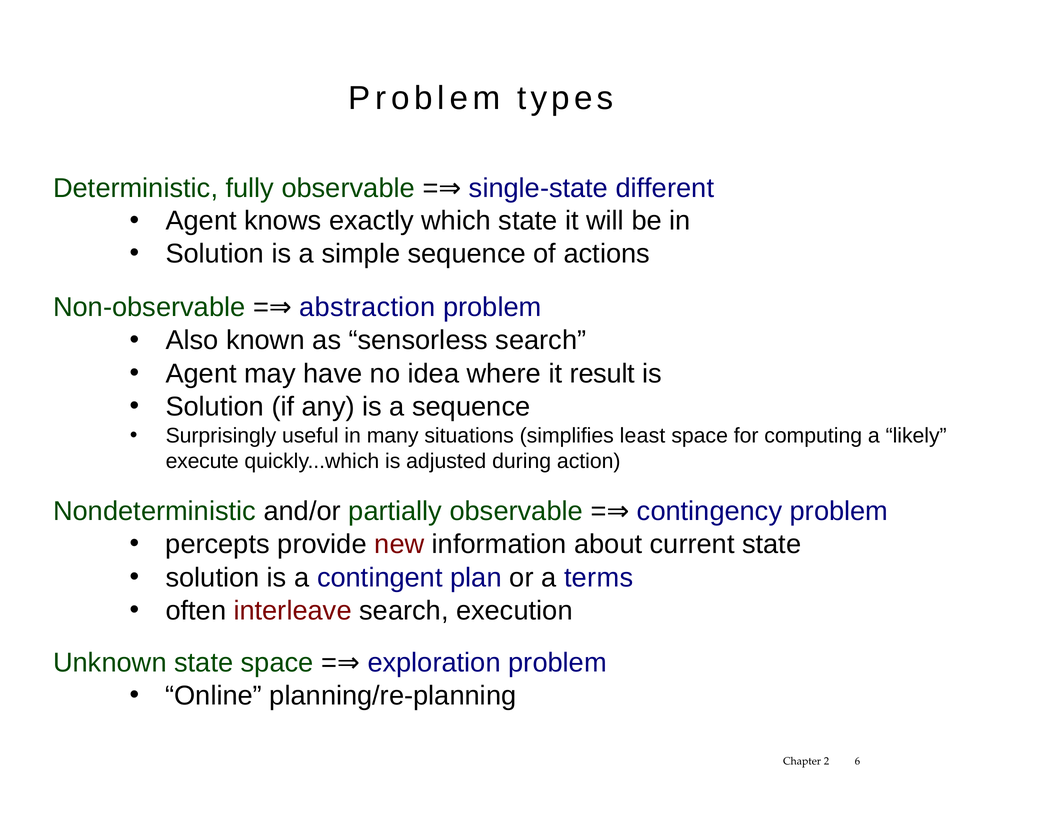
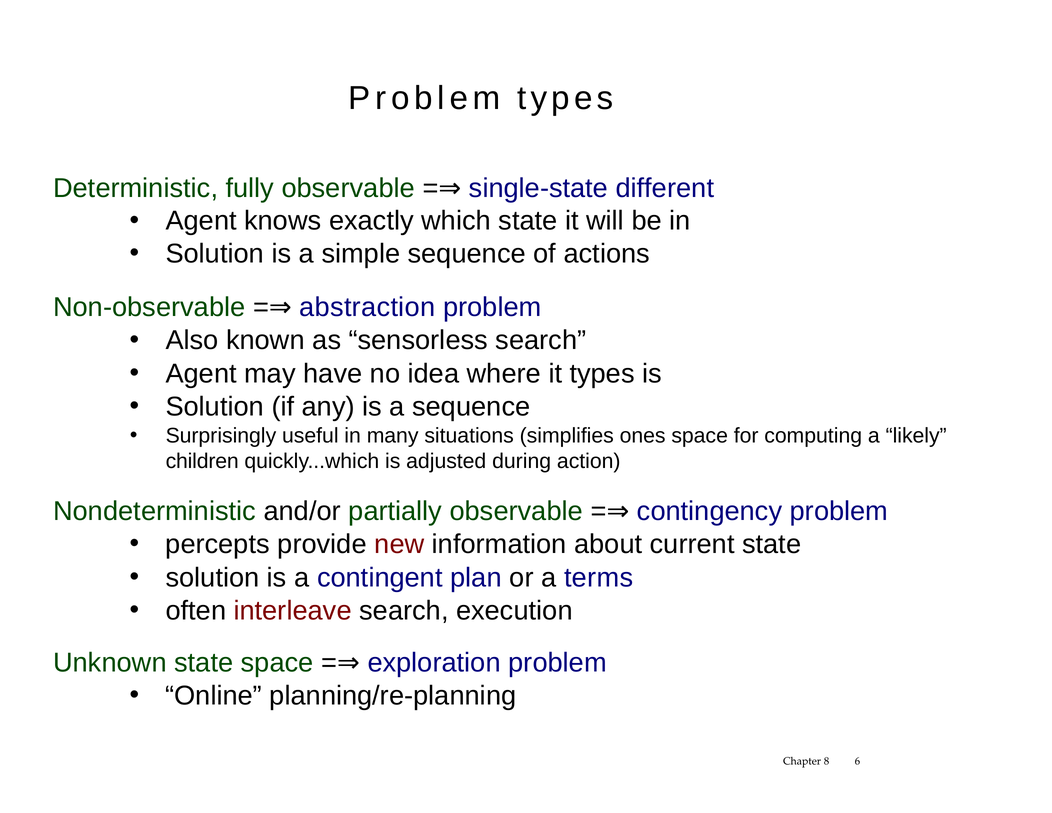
it result: result -> types
least: least -> ones
execute: execute -> children
2: 2 -> 8
